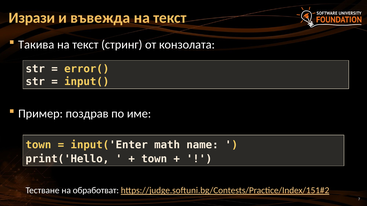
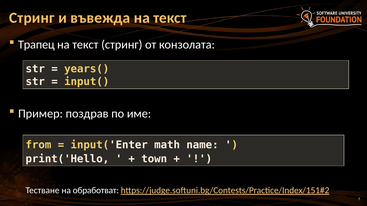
Изрази at (32, 18): Изрази -> Стринг
Такива: Такива -> Трапец
error(: error( -> years(
town at (38, 145): town -> from
